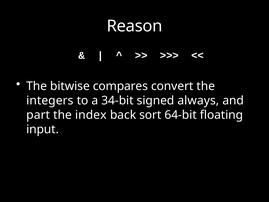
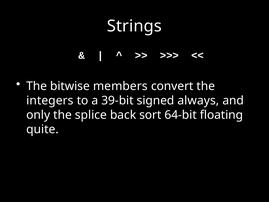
Reason: Reason -> Strings
compares: compares -> members
34-bit: 34-bit -> 39-bit
part: part -> only
index: index -> splice
input: input -> quite
